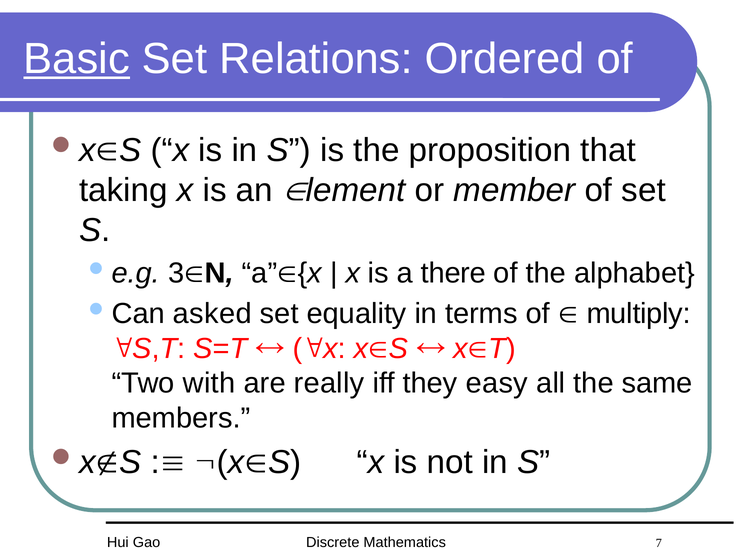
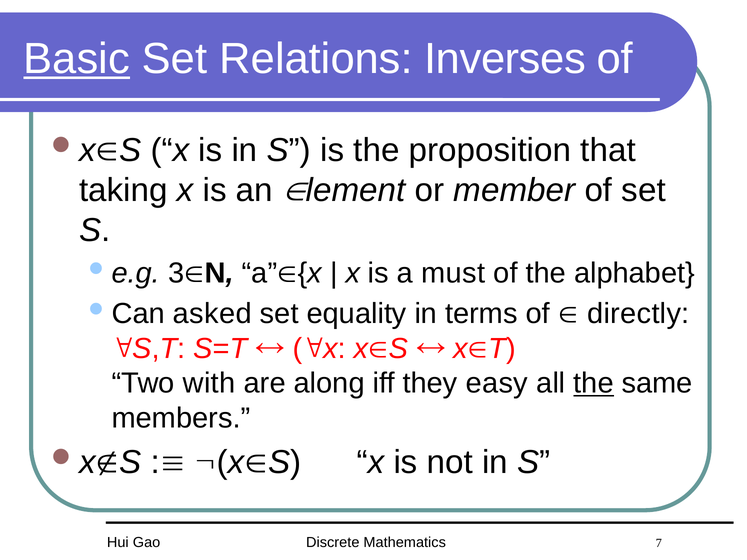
Ordered: Ordered -> Inverses
there: there -> must
multiply: multiply -> directly
really: really -> along
the at (594, 384) underline: none -> present
